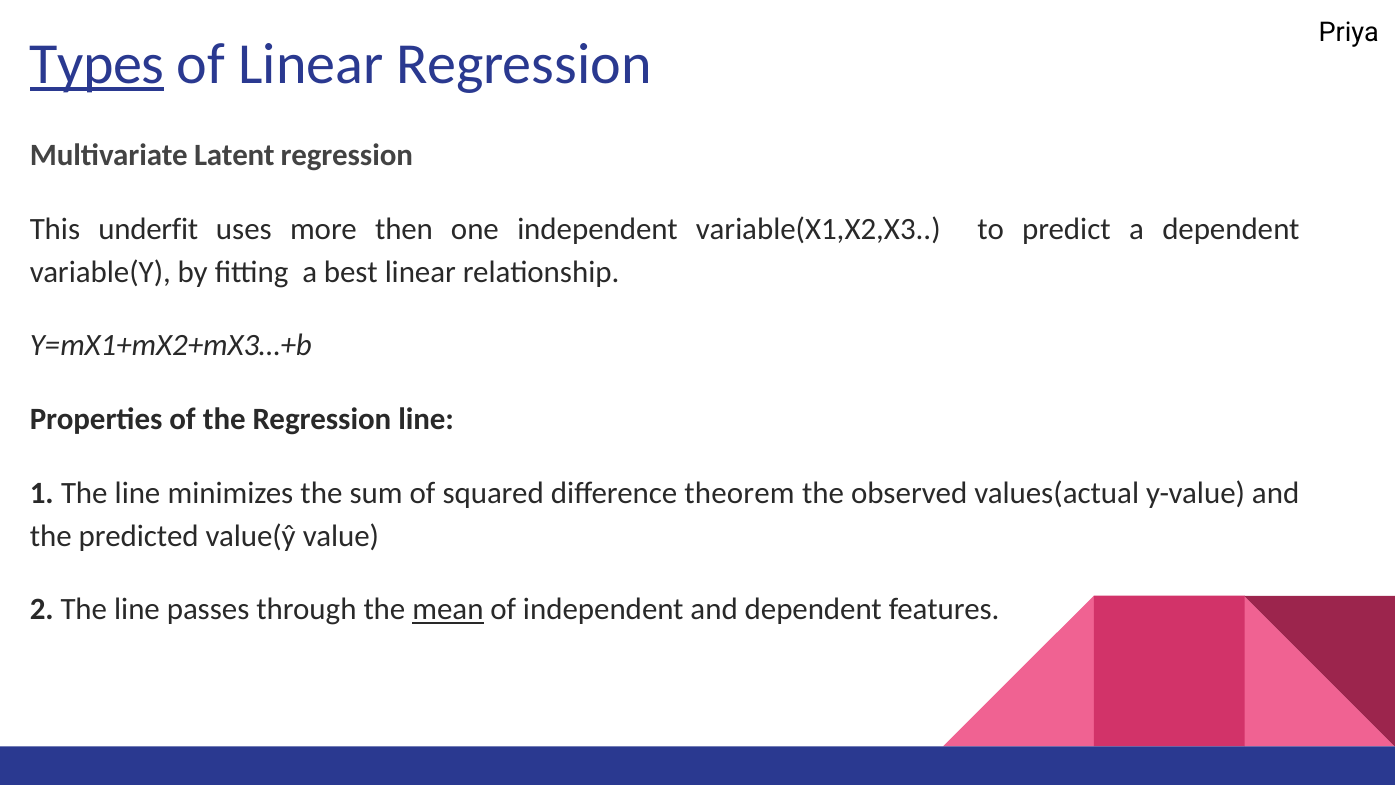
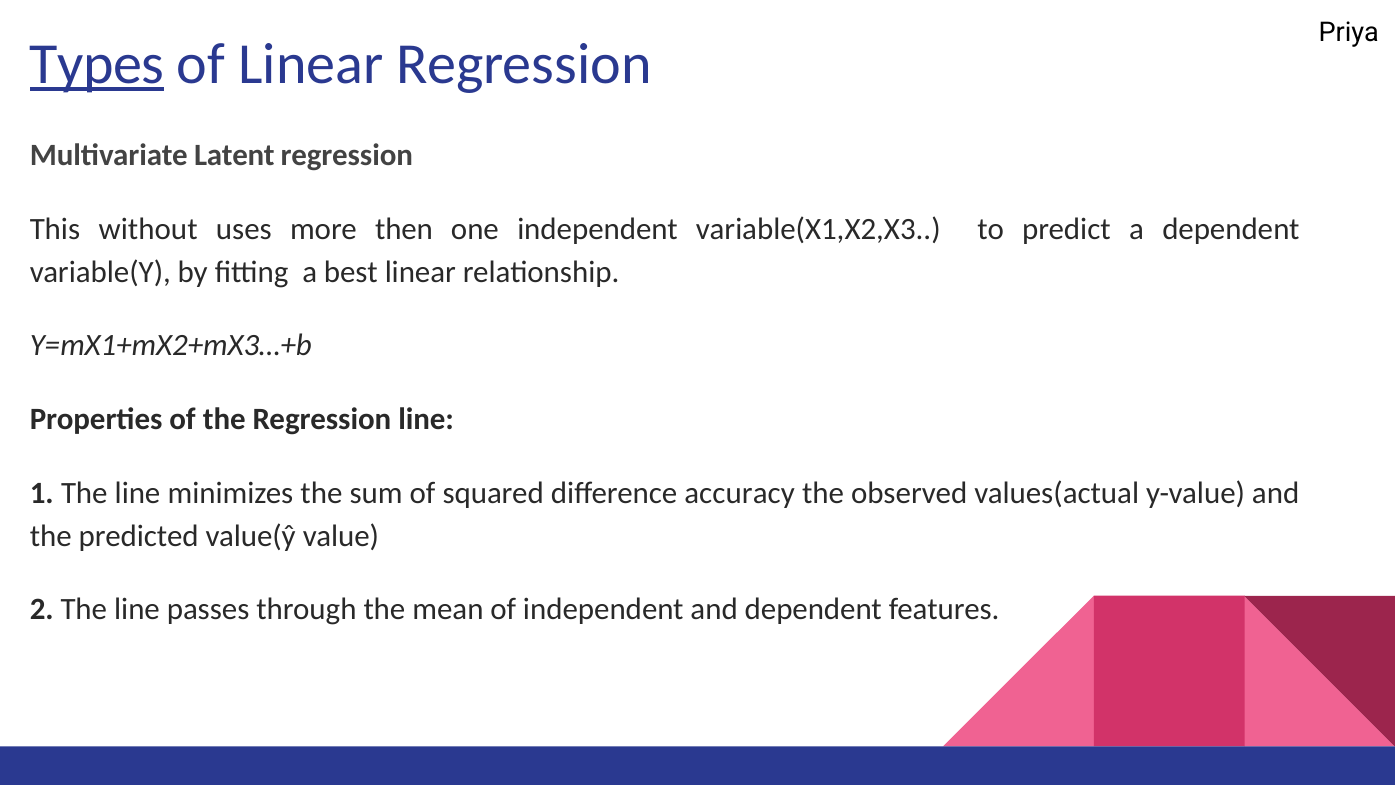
underfit: underfit -> without
theorem: theorem -> accuracy
mean underline: present -> none
